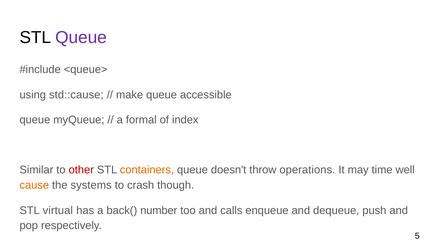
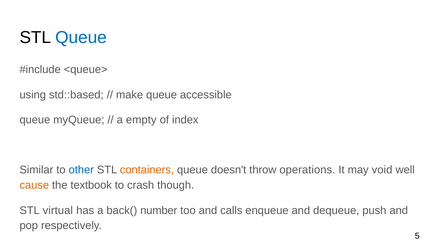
Queue at (81, 38) colour: purple -> blue
std::cause: std::cause -> std::based
formal: formal -> empty
other colour: red -> blue
time: time -> void
systems: systems -> textbook
